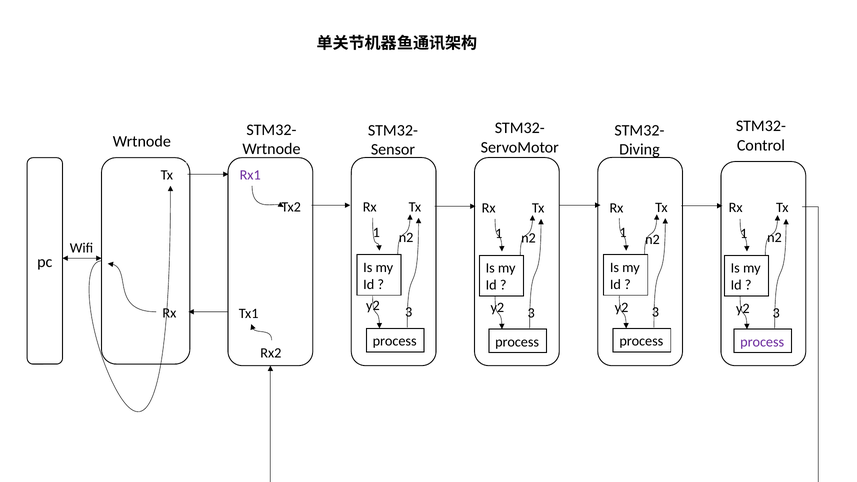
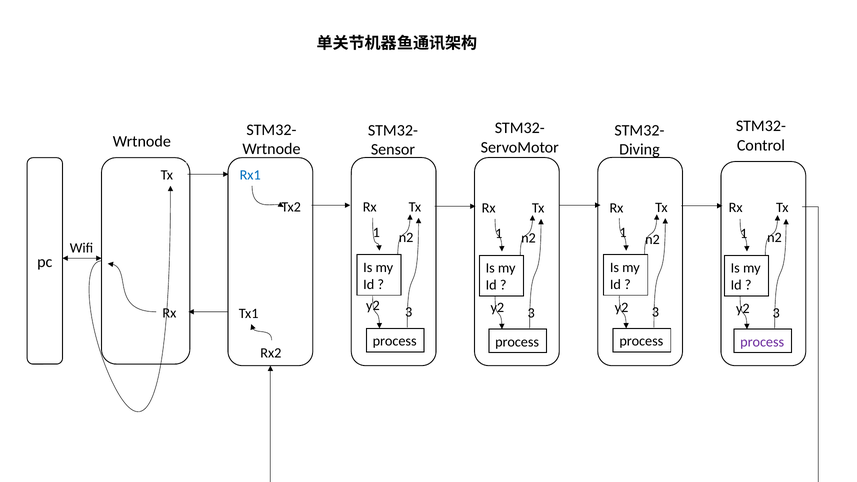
Rx1 colour: purple -> blue
